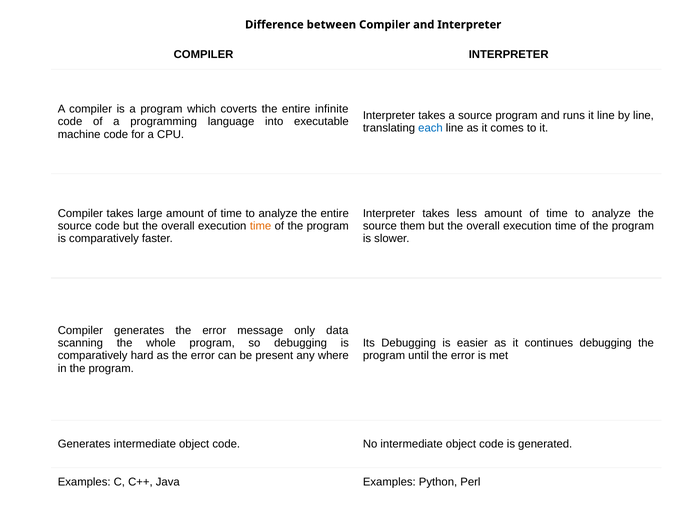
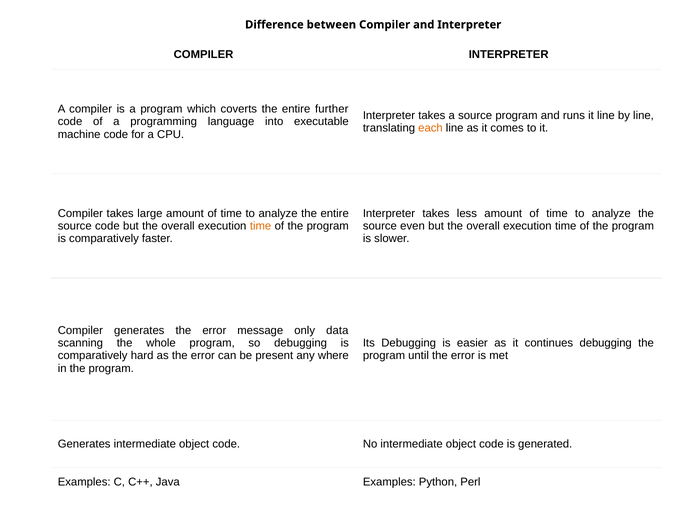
infinite: infinite -> further
each colour: blue -> orange
them: them -> even
